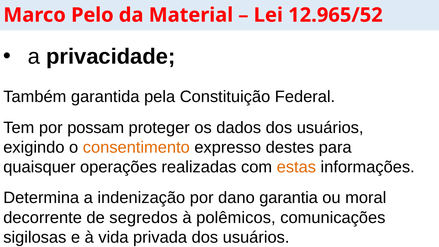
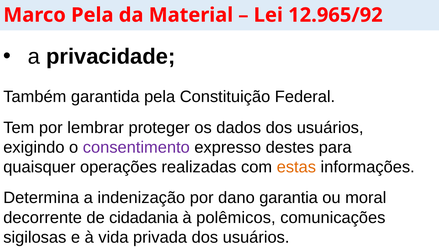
Marco Pelo: Pelo -> Pela
12.965/52: 12.965/52 -> 12.965/92
possam: possam -> lembrar
consentimento colour: orange -> purple
segredos: segredos -> cidadania
